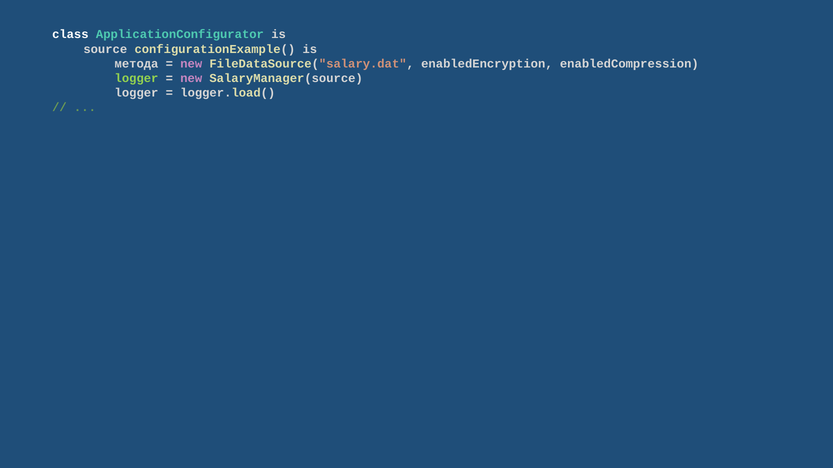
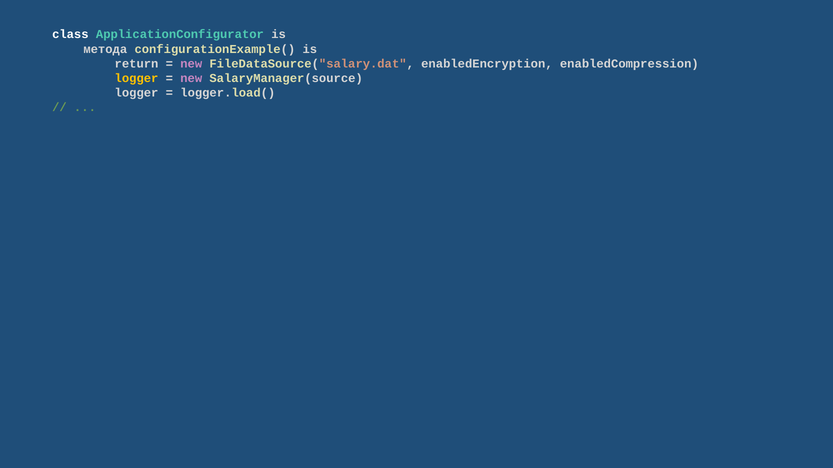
source: source -> метода
метода: метода -> return
logger at (137, 78) colour: light green -> yellow
